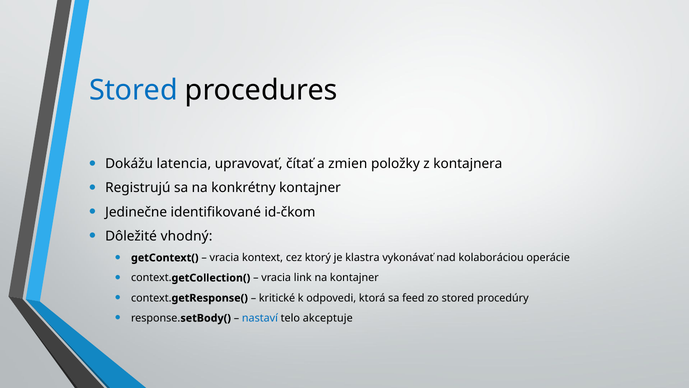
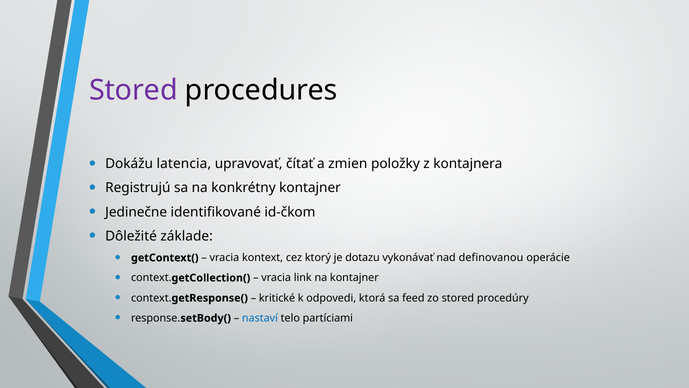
Stored at (133, 90) colour: blue -> purple
vhodný: vhodný -> základe
klastra: klastra -> dotazu
kolaboráciou: kolaboráciou -> definovanou
akceptuje: akceptuje -> partíciami
